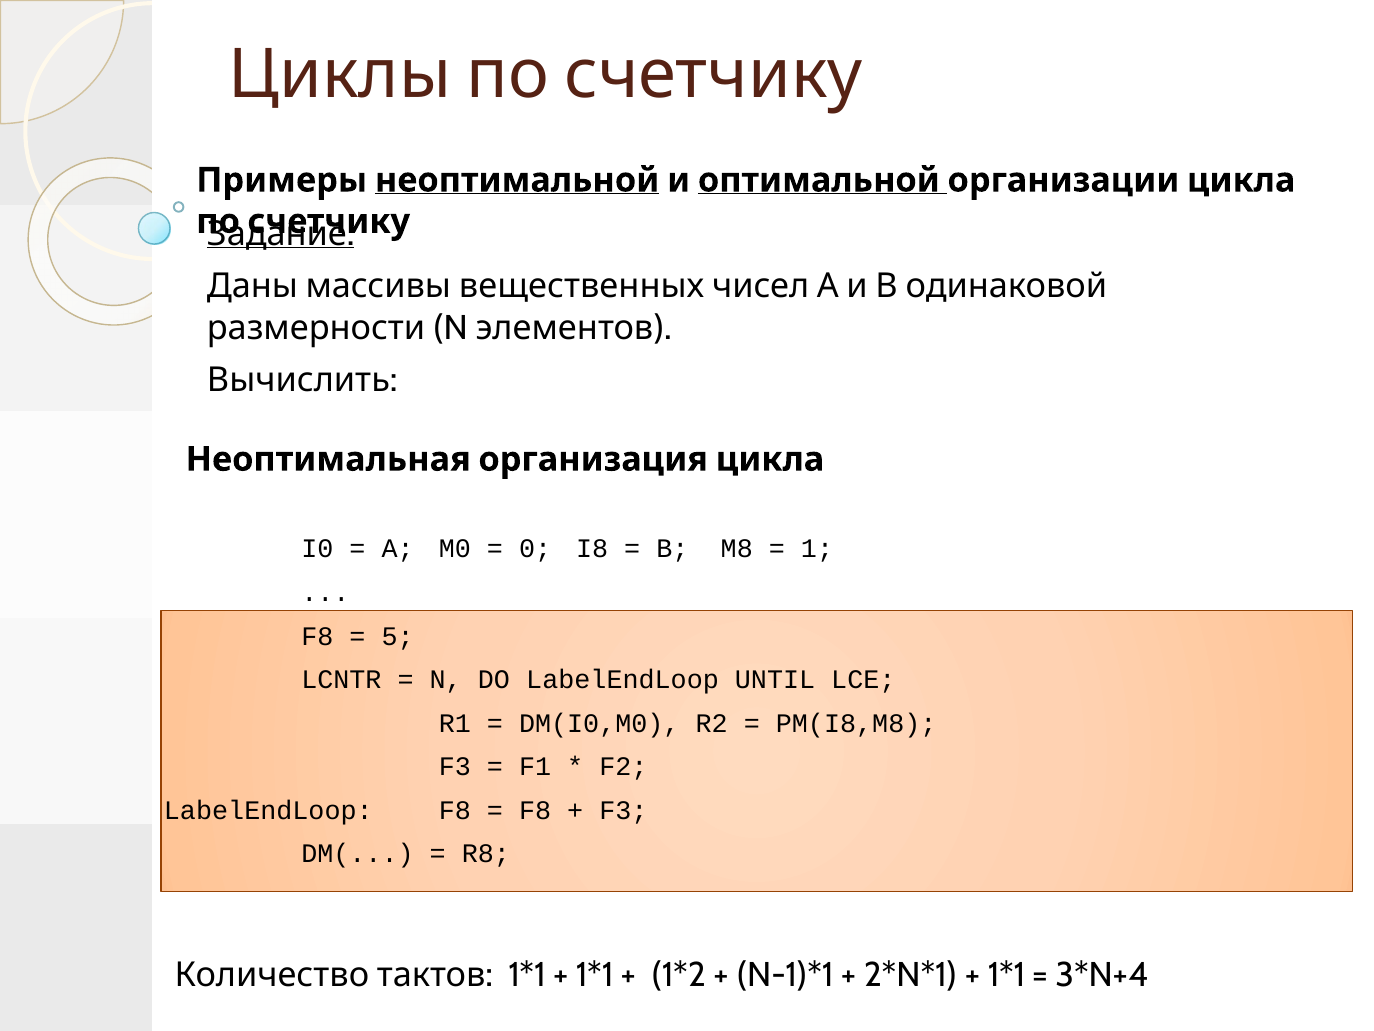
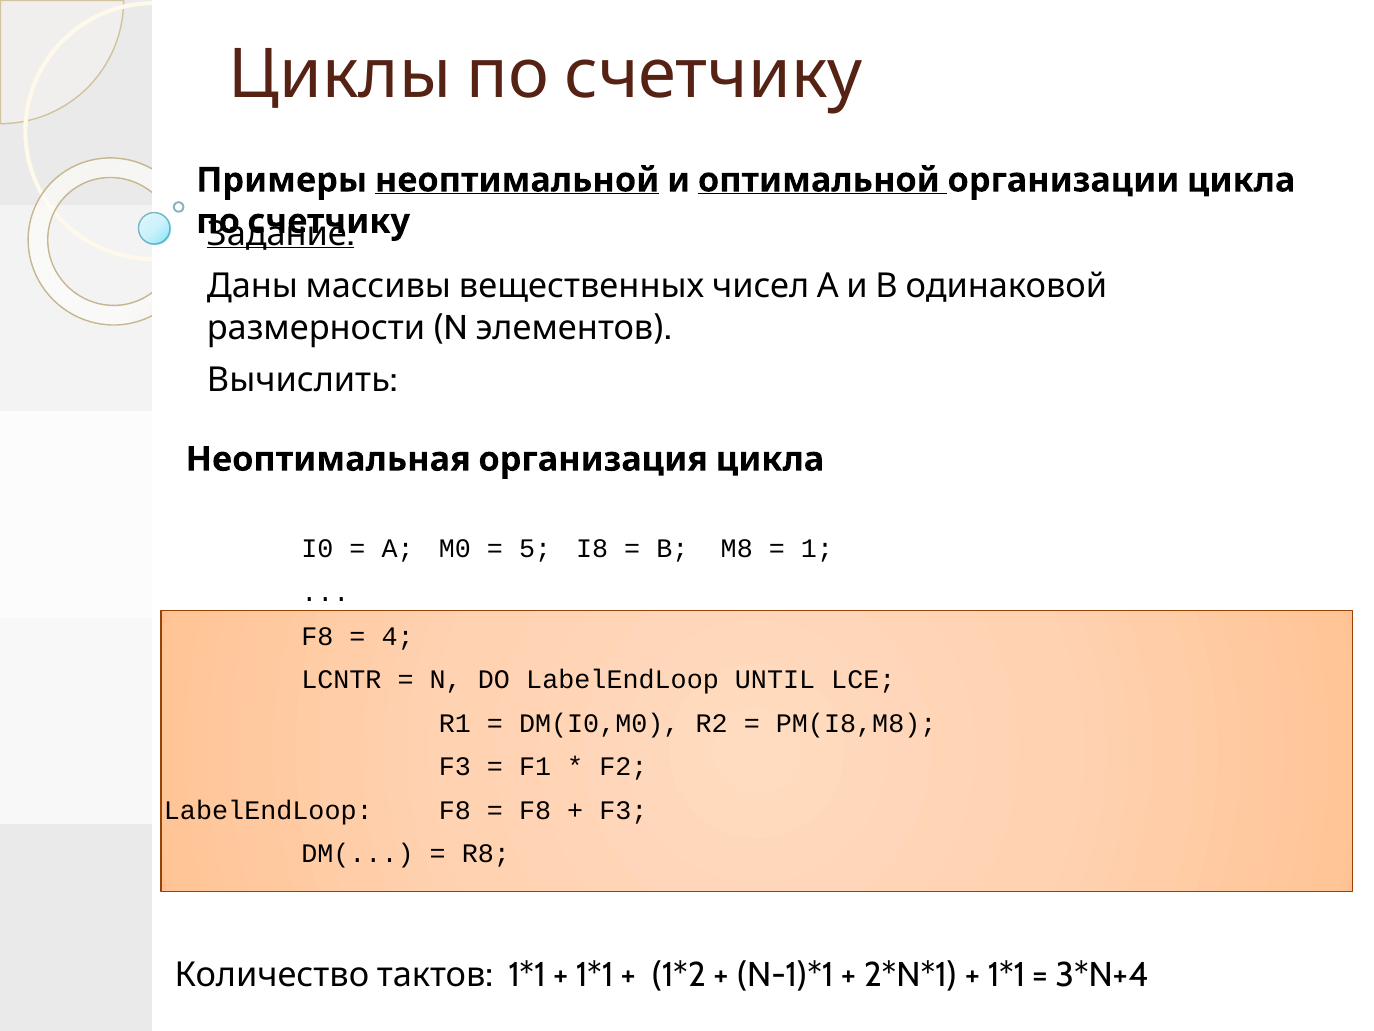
0: 0 -> 5
5: 5 -> 4
